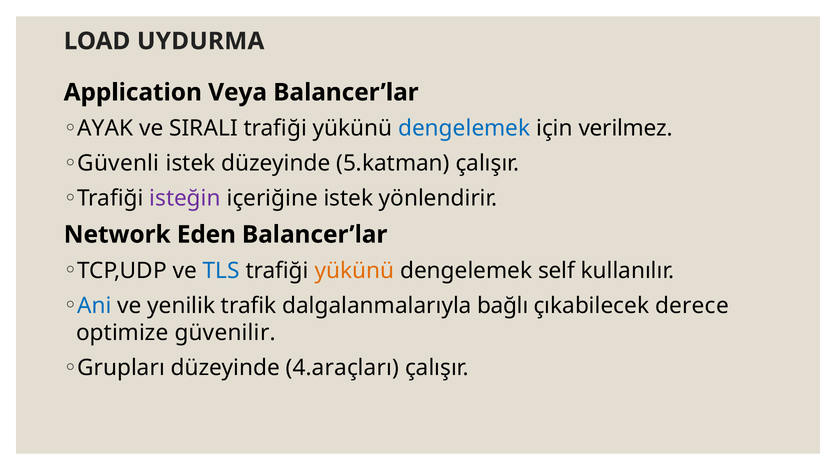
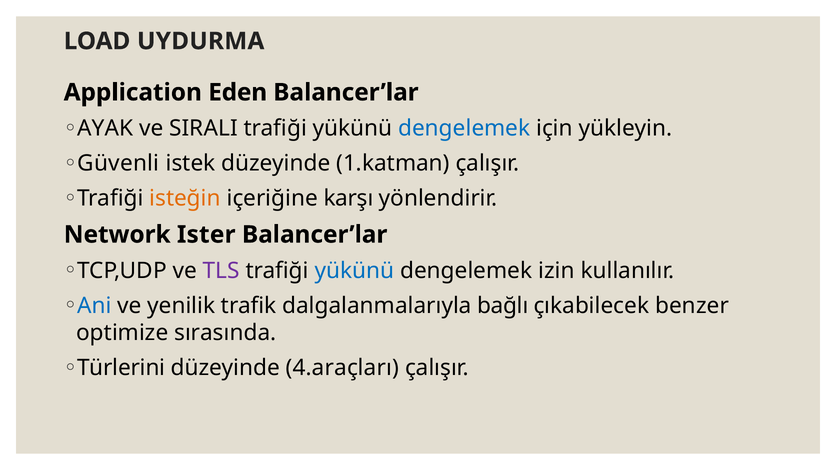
Veya: Veya -> Eden
verilmez: verilmez -> yükleyin
5.katman: 5.katman -> 1.katman
isteğin colour: purple -> orange
içeriğine istek: istek -> karşı
Eden: Eden -> Ister
TLS colour: blue -> purple
yükünü at (354, 271) colour: orange -> blue
self: self -> izin
derece: derece -> benzer
güvenilir: güvenilir -> sırasında
Grupları: Grupları -> Türlerini
